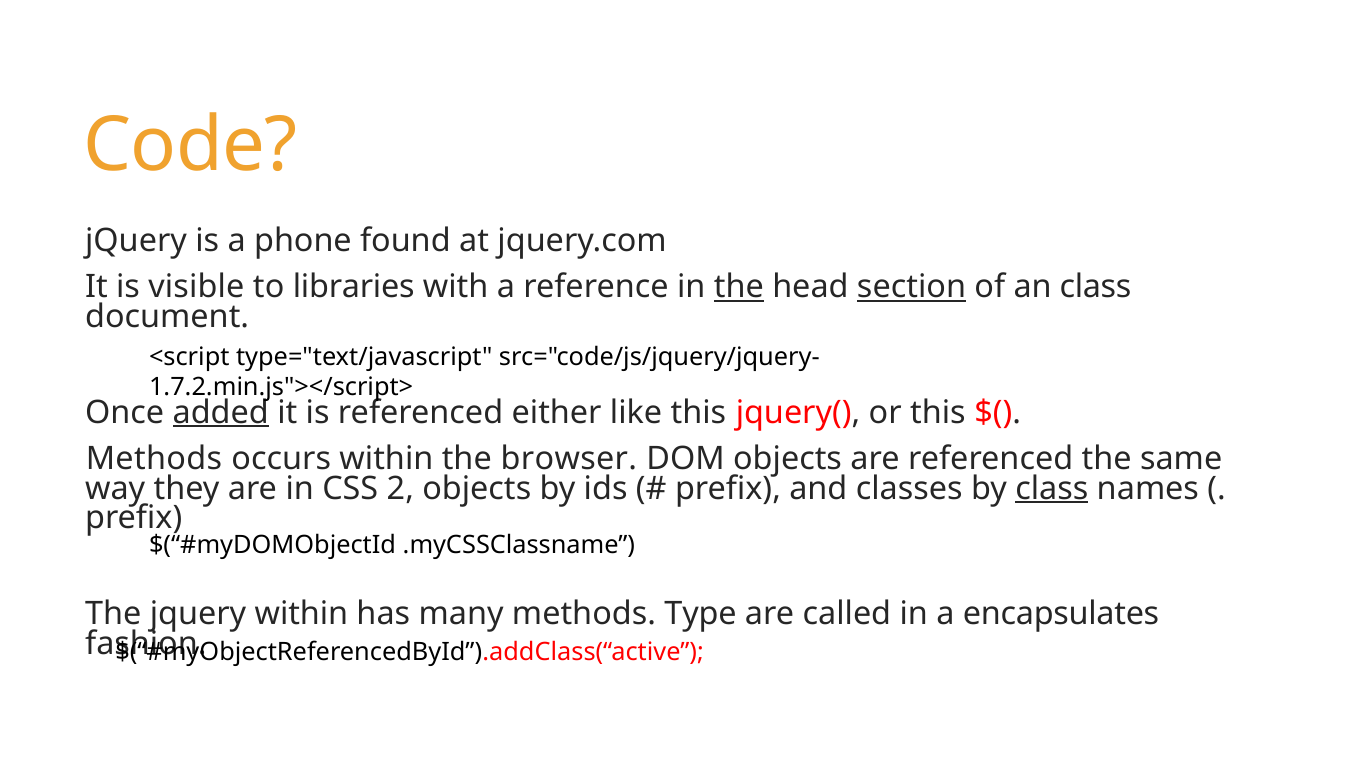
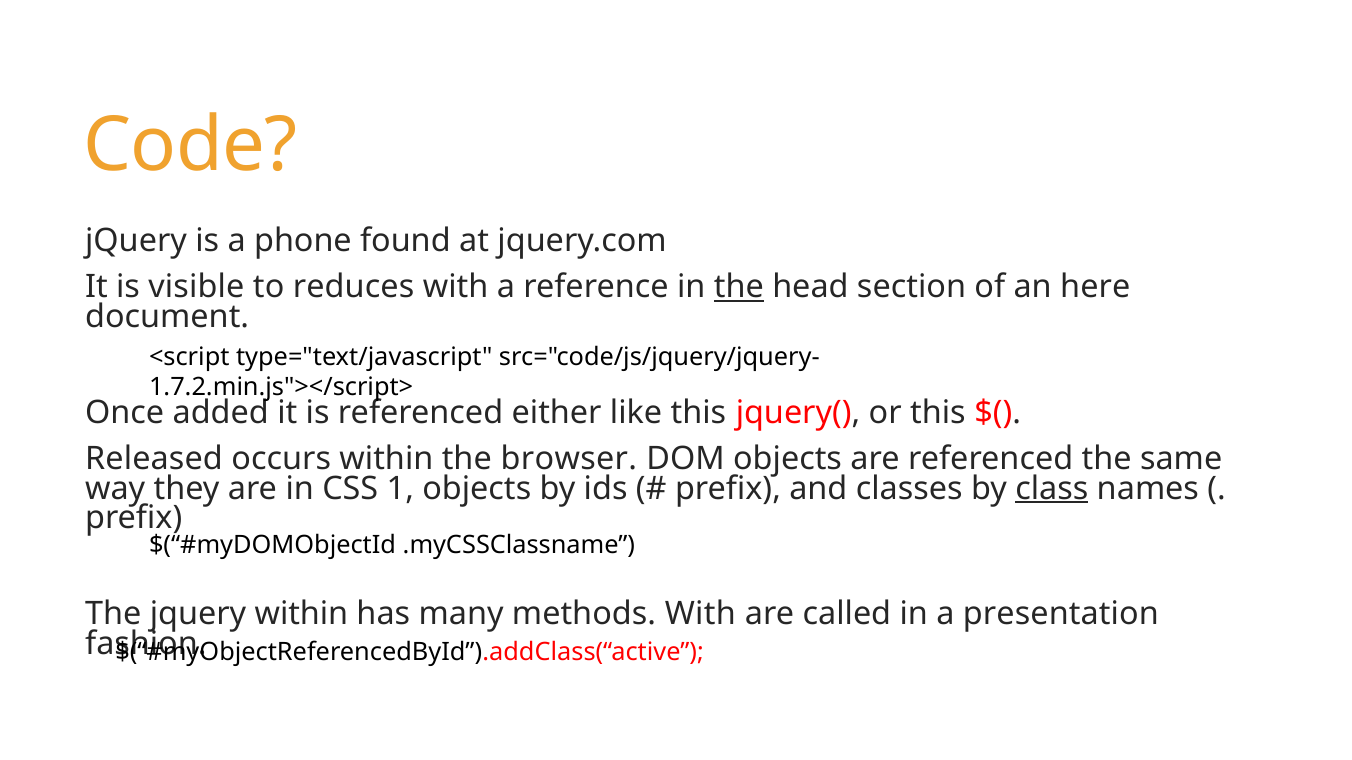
libraries: libraries -> reduces
section underline: present -> none
an class: class -> here
added underline: present -> none
Methods at (154, 459): Methods -> Released
2: 2 -> 1
methods Type: Type -> With
encapsulates: encapsulates -> presentation
